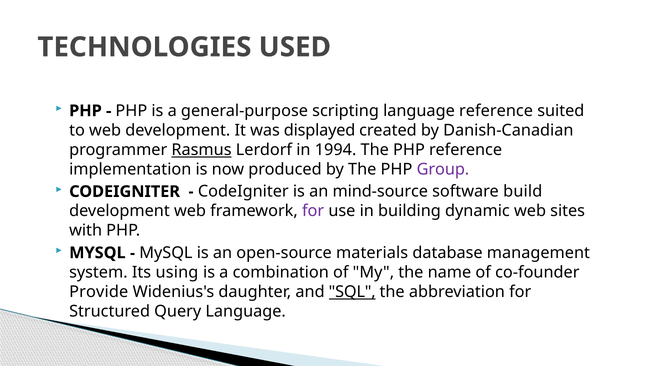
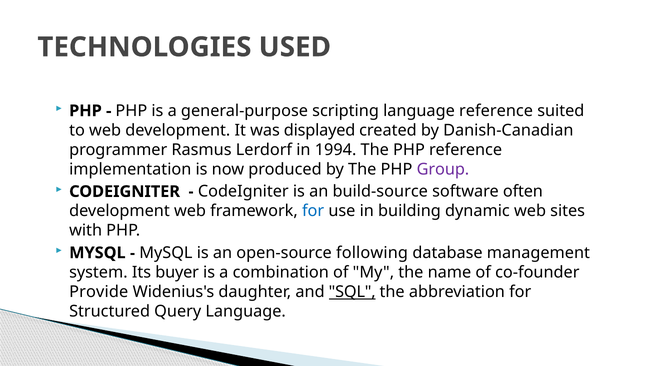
Rasmus underline: present -> none
mind-source: mind-source -> build-source
build: build -> often
for at (313, 211) colour: purple -> blue
materials: materials -> following
using: using -> buyer
